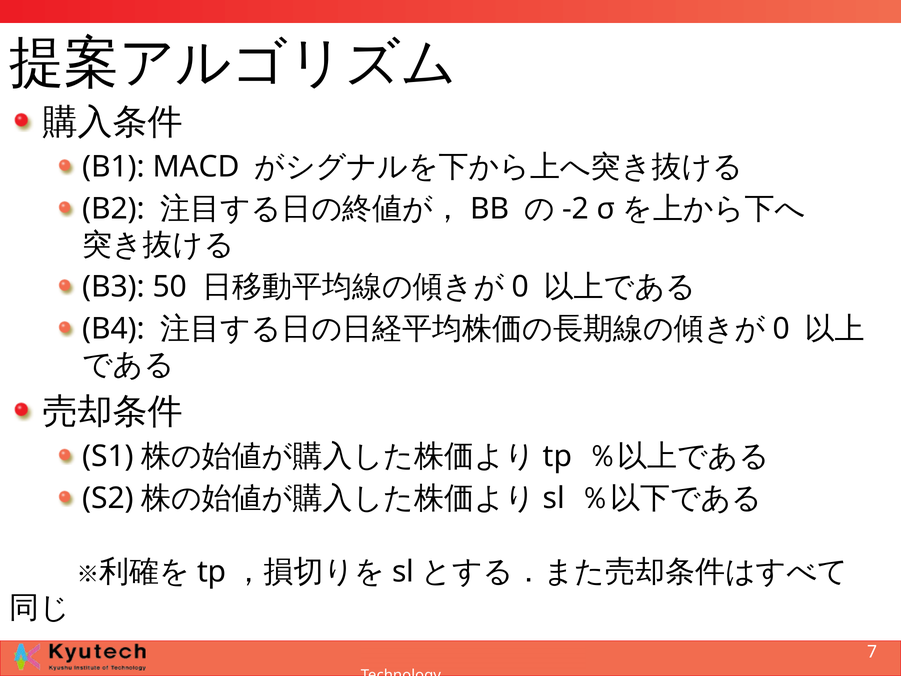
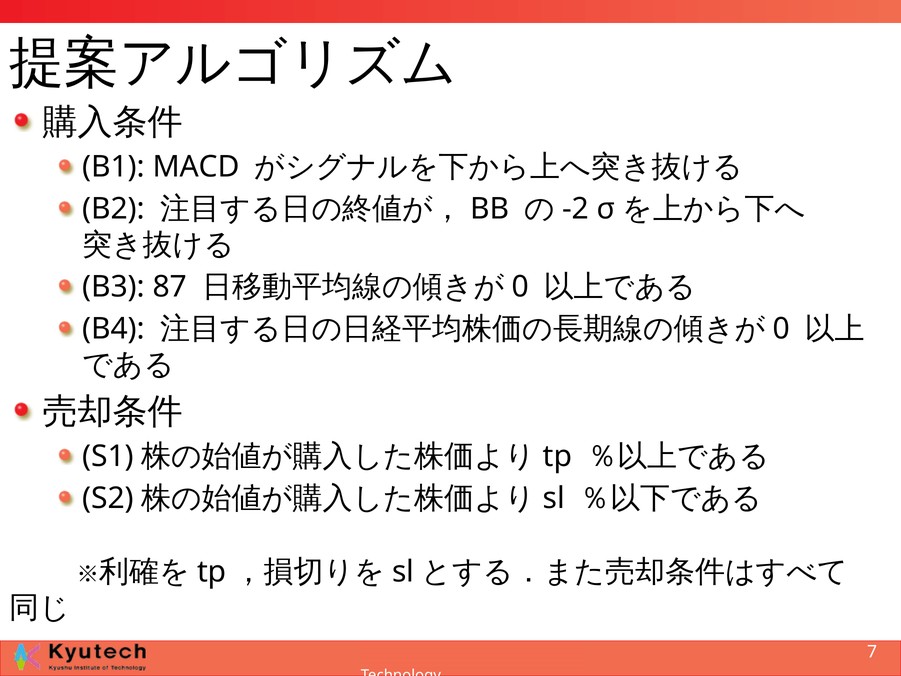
50: 50 -> 87
